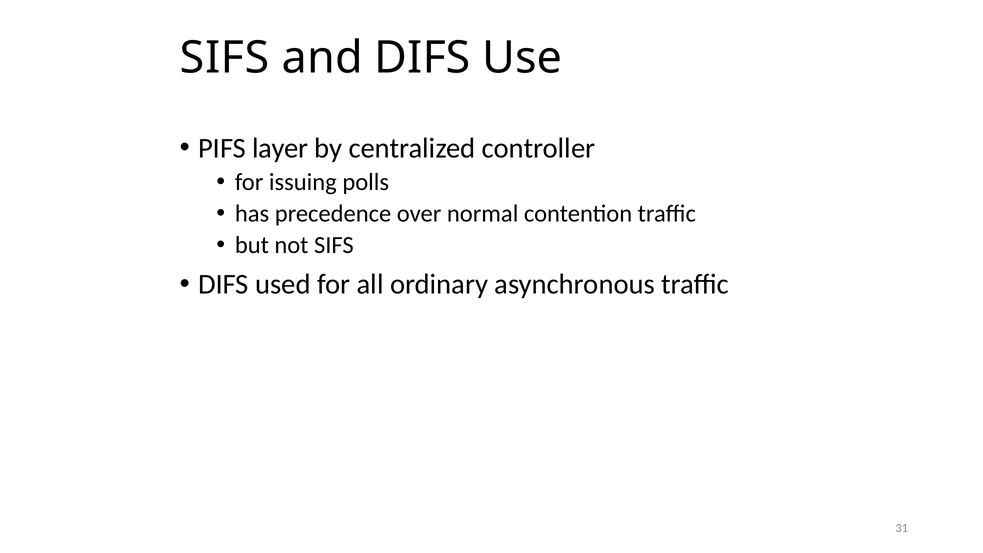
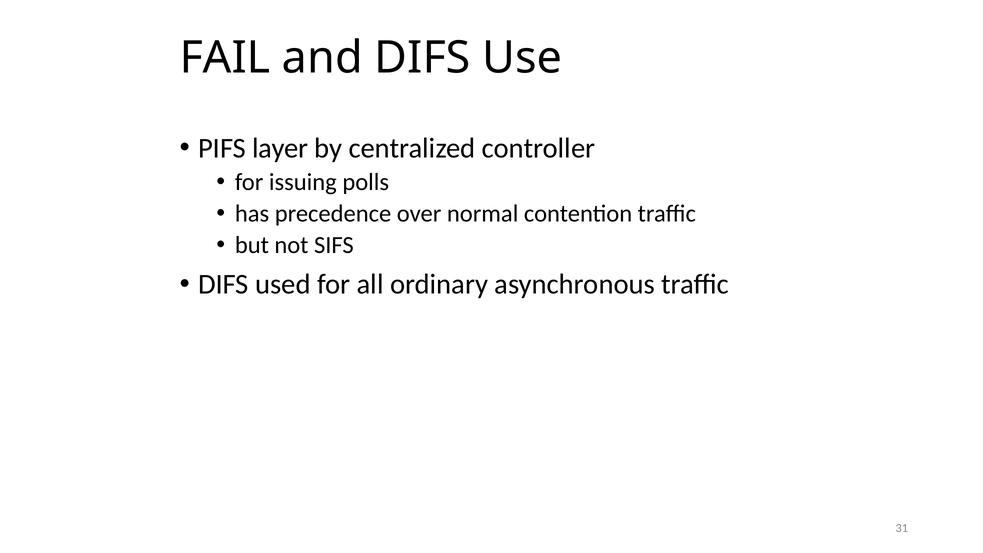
SIFS at (225, 58): SIFS -> FAIL
